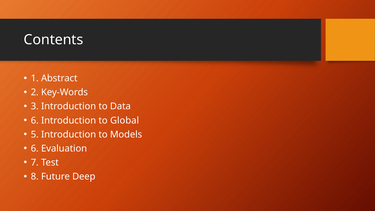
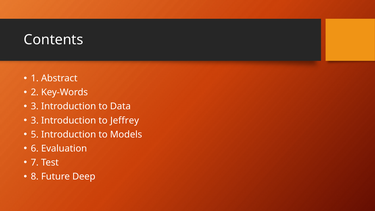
6 at (35, 120): 6 -> 3
Global: Global -> Jeffrey
